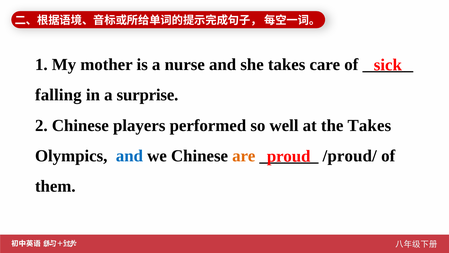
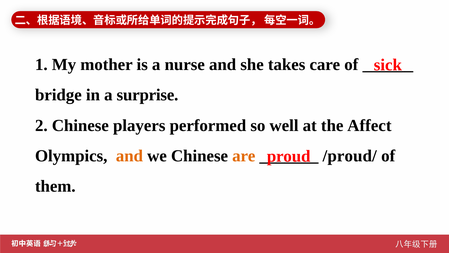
falling: falling -> bridge
the Takes: Takes -> Affect
and at (129, 156) colour: blue -> orange
